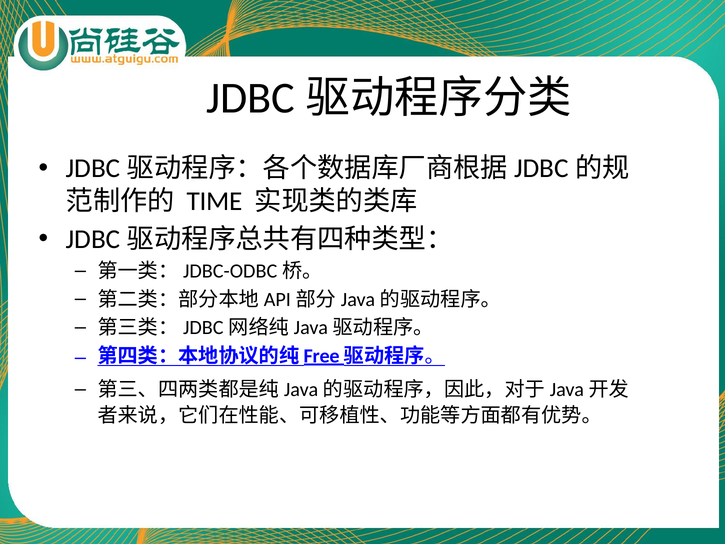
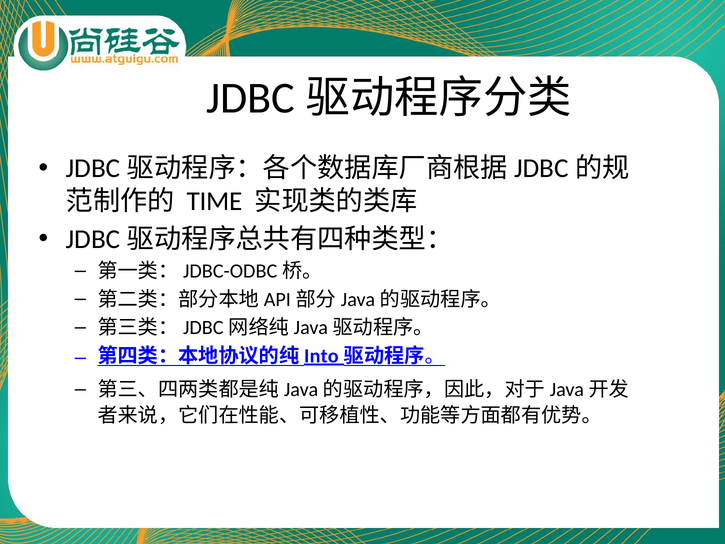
Free: Free -> Into
